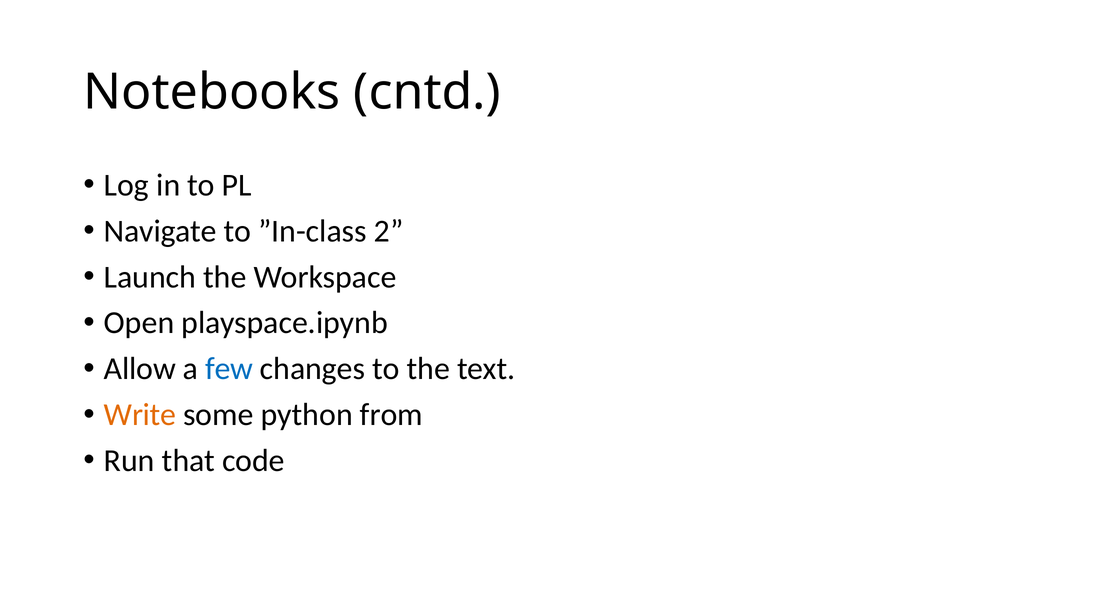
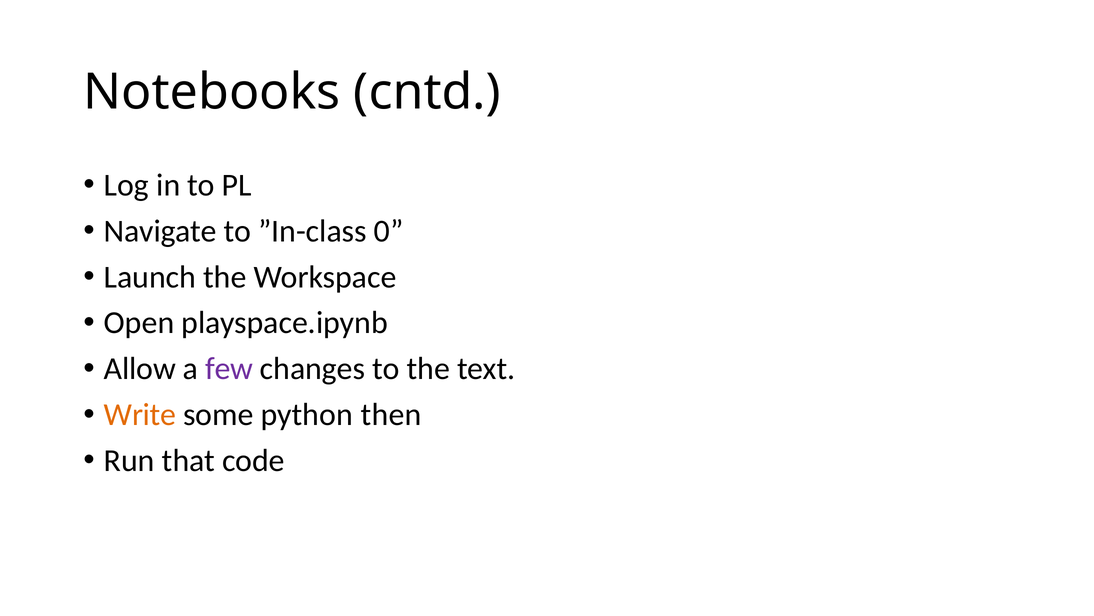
2: 2 -> 0
few colour: blue -> purple
from: from -> then
